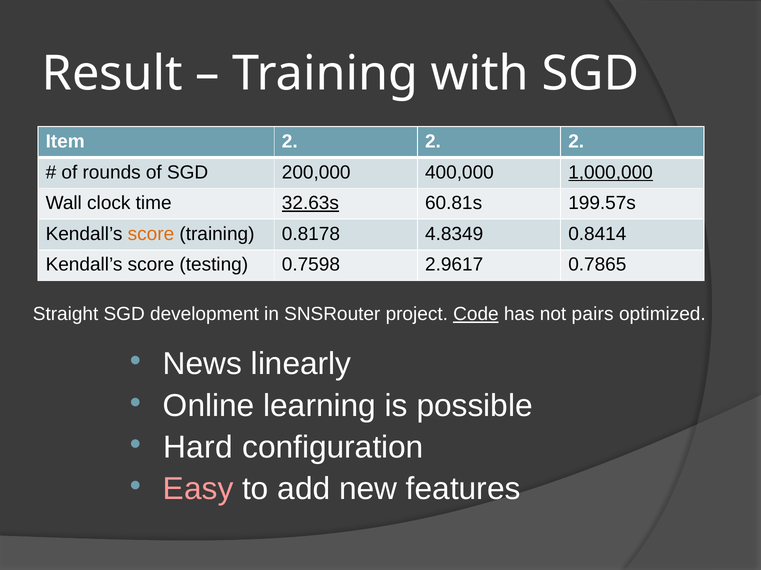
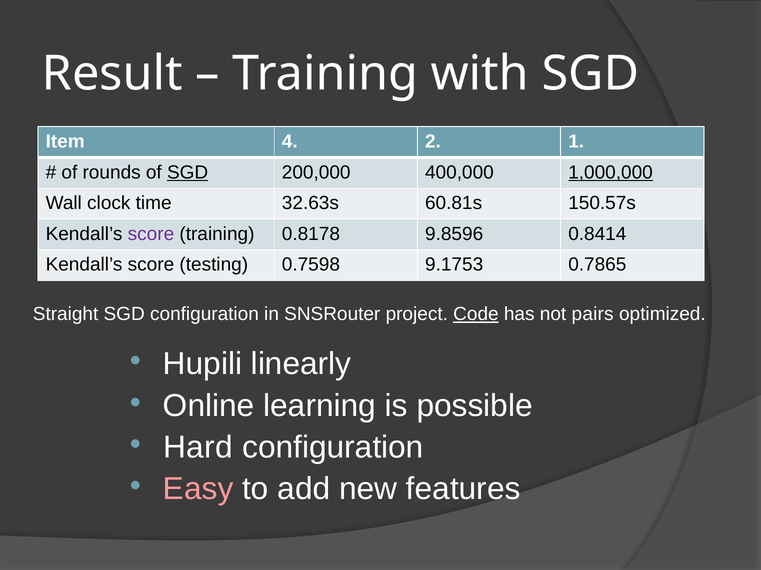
Item 2: 2 -> 4
2 at (576, 142): 2 -> 1
SGD at (188, 172) underline: none -> present
32.63s underline: present -> none
199.57s: 199.57s -> 150.57s
score at (151, 234) colour: orange -> purple
4.8349: 4.8349 -> 9.8596
2.9617: 2.9617 -> 9.1753
SGD development: development -> configuration
News: News -> Hupili
